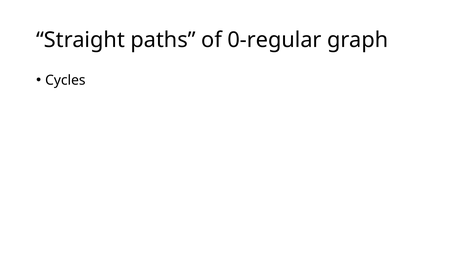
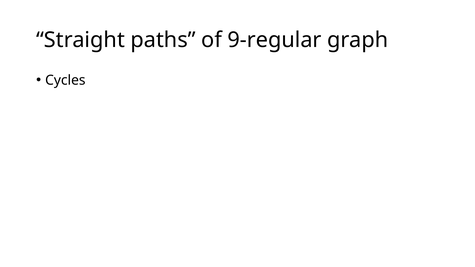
0-regular: 0-regular -> 9-regular
